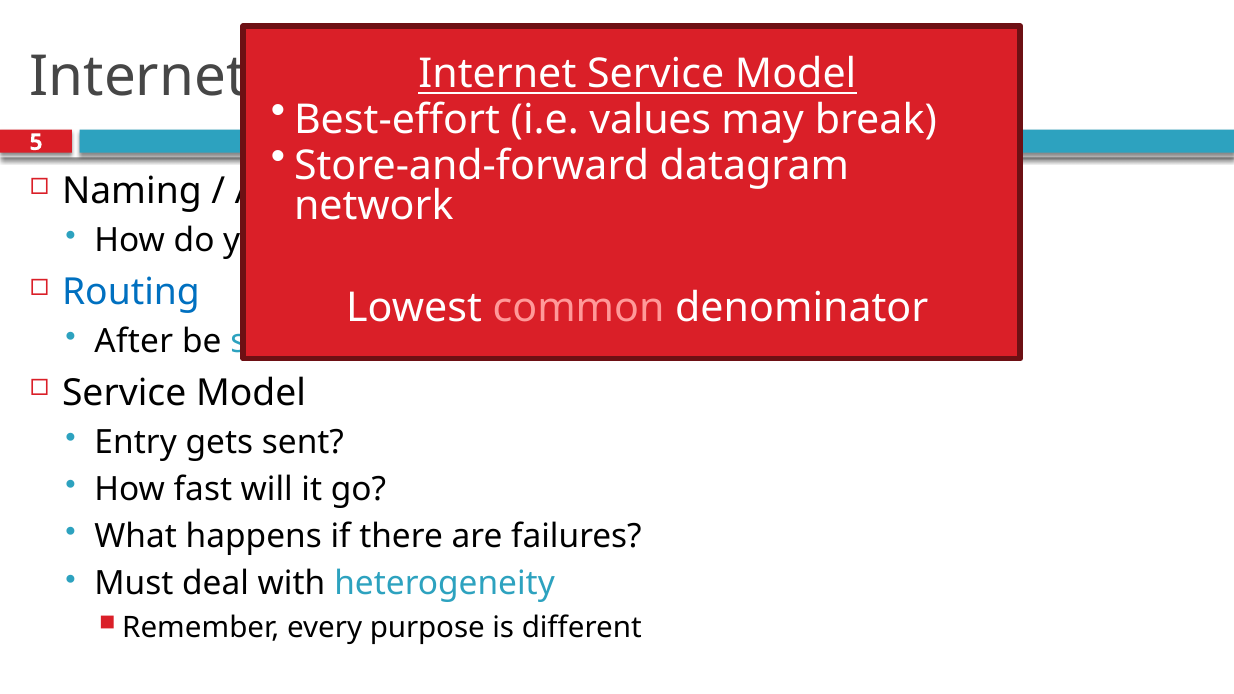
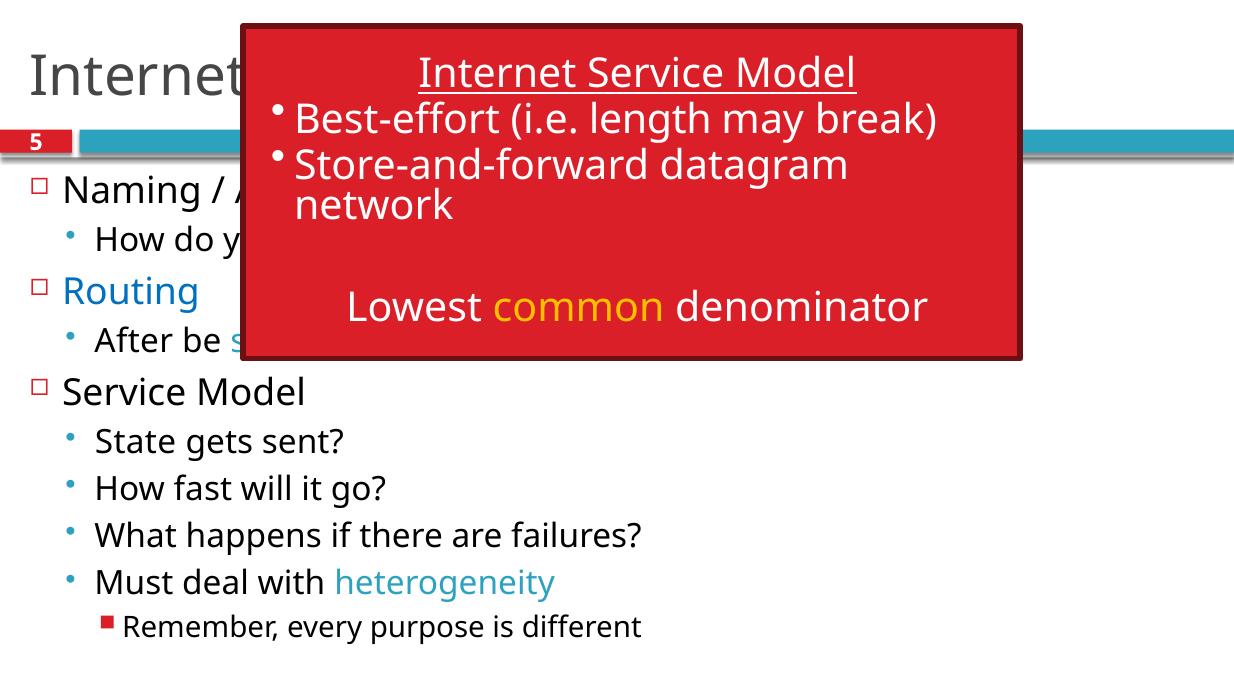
values: values -> length
common colour: pink -> yellow
Entry: Entry -> State
